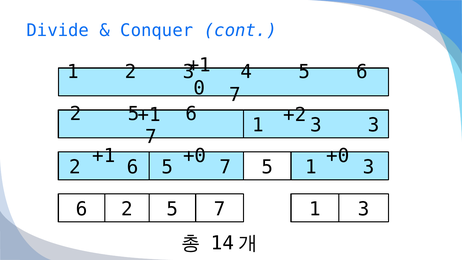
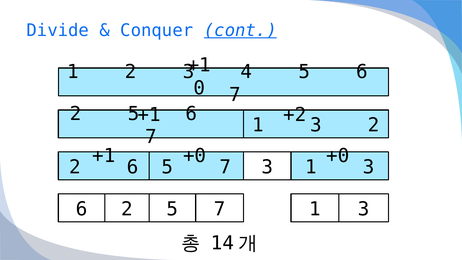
cont underline: none -> present
3 3: 3 -> 2
7 5: 5 -> 3
